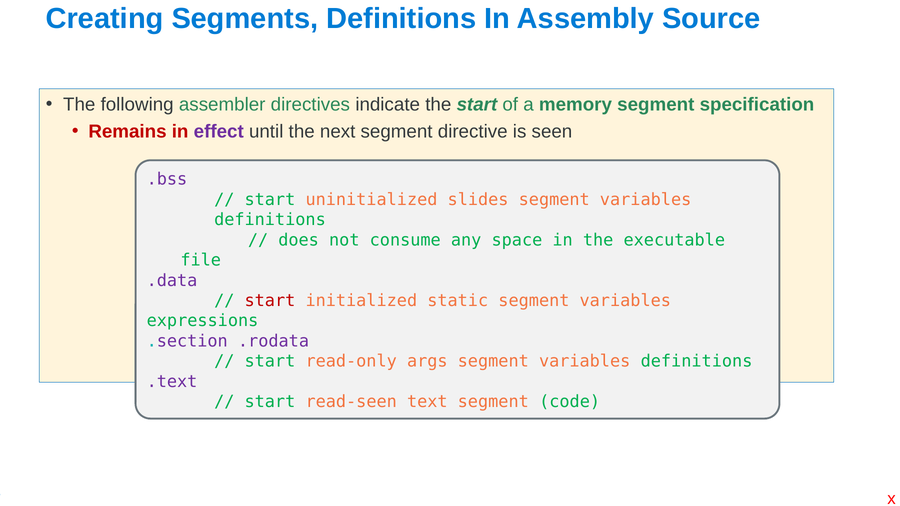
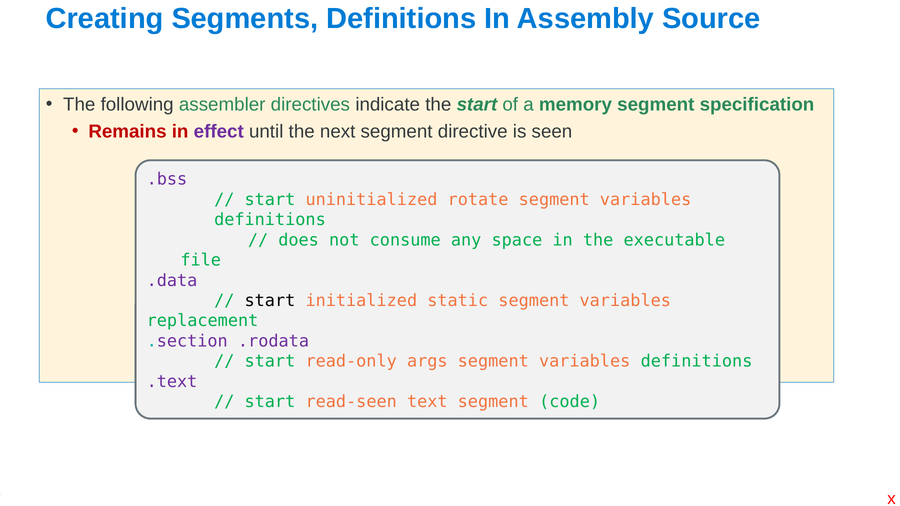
slides: slides -> rotate
start at (270, 301) colour: red -> black
expressions: expressions -> replacement
